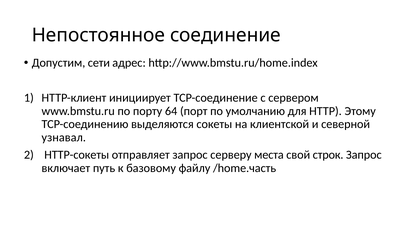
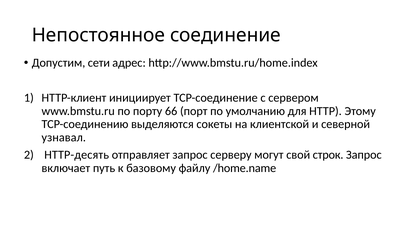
64: 64 -> 66
HTTP-сокеты: HTTP-сокеты -> HTTP-десять
места: места -> могут
/home.часть: /home.часть -> /home.name
